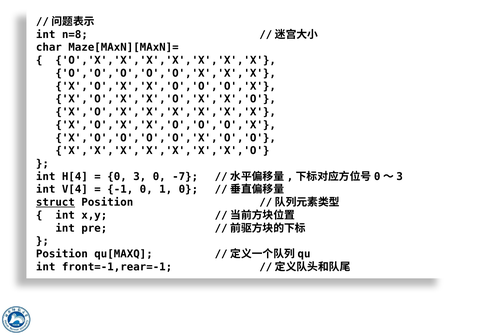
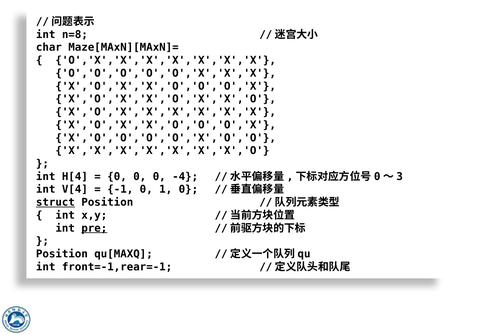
3 at (140, 177): 3 -> 0
-7: -7 -> -4
pre underline: none -> present
